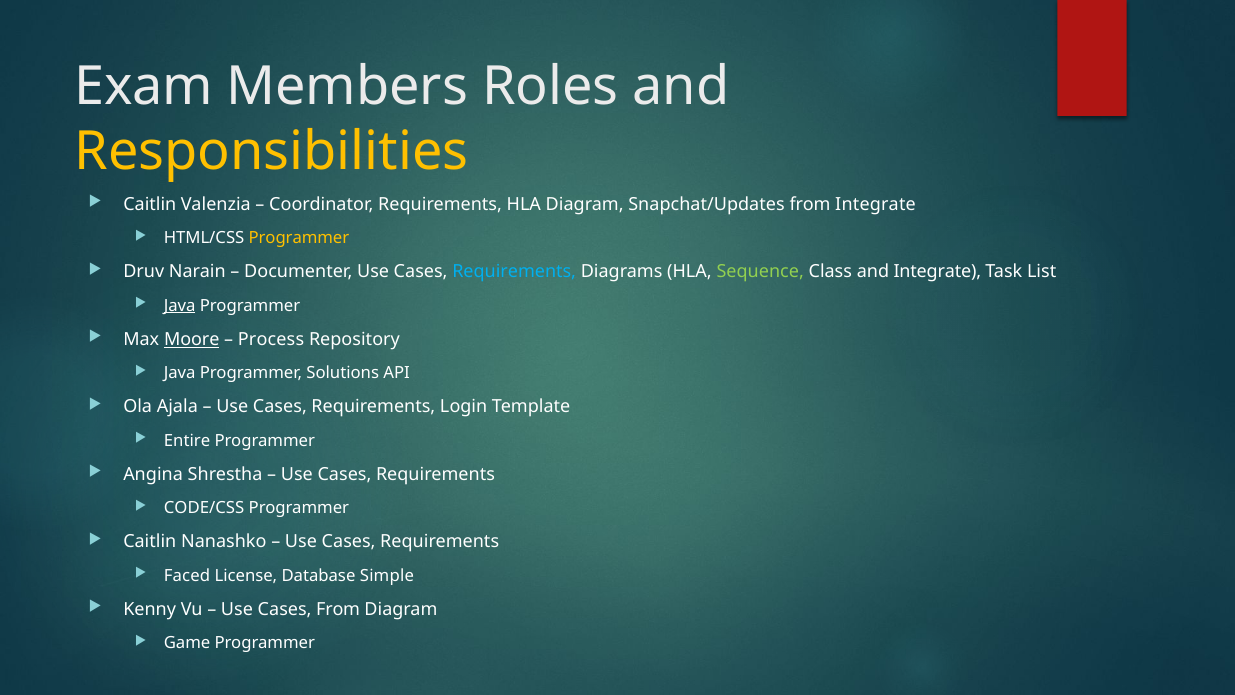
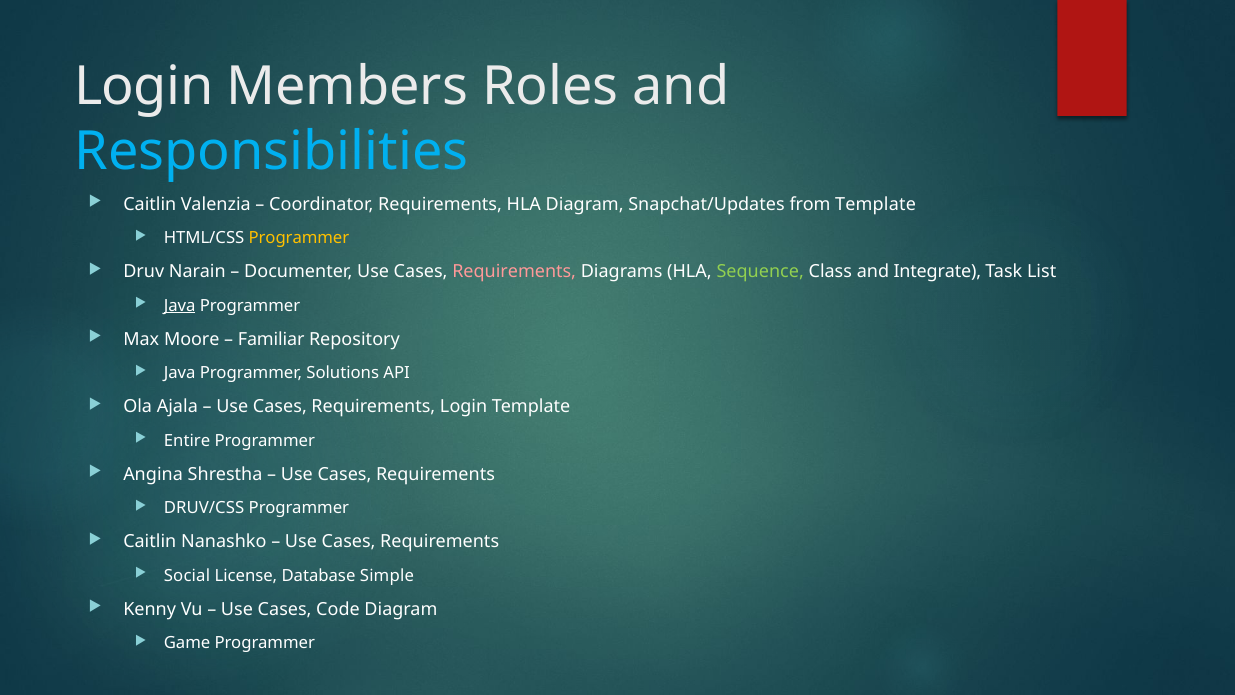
Exam at (144, 87): Exam -> Login
Responsibilities colour: yellow -> light blue
from Integrate: Integrate -> Template
Requirements at (514, 272) colour: light blue -> pink
Moore underline: present -> none
Process: Process -> Familiar
CODE/CSS: CODE/CSS -> DRUV/CSS
Faced: Faced -> Social
Cases From: From -> Code
